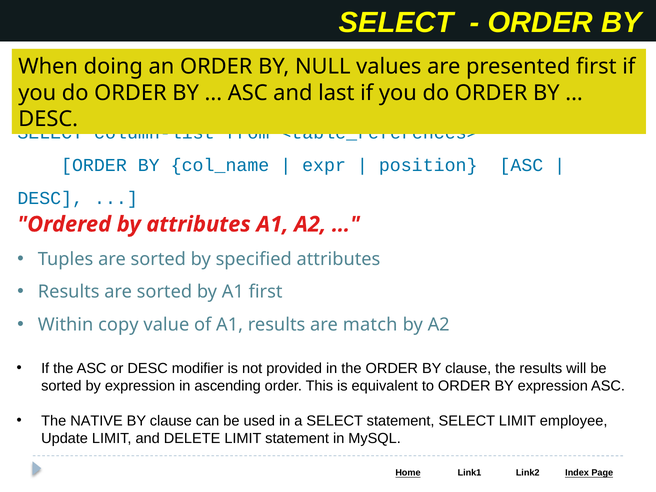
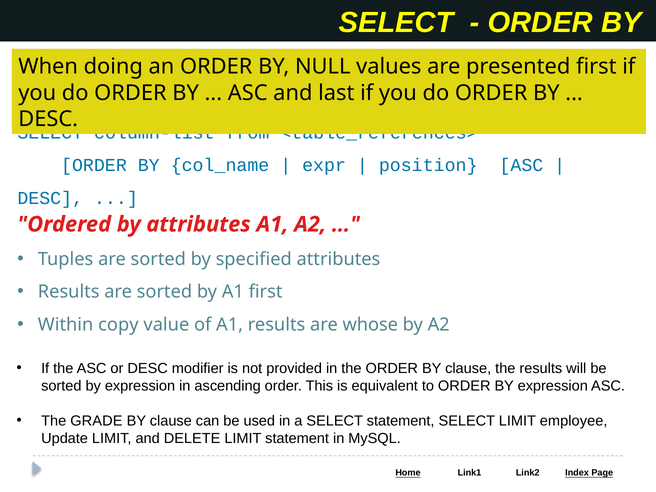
match: match -> whose
NATIVE: NATIVE -> GRADE
